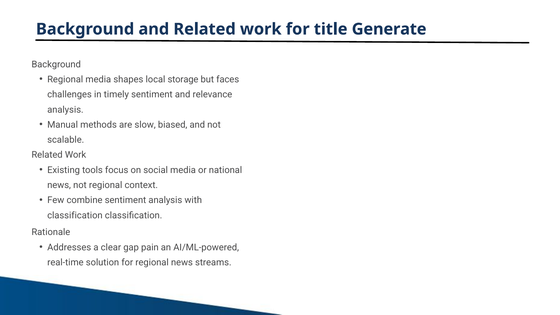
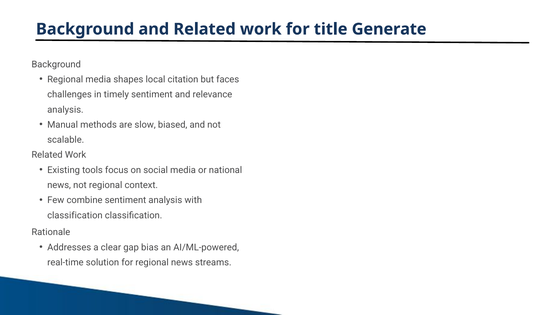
storage: storage -> citation
pain: pain -> bias
